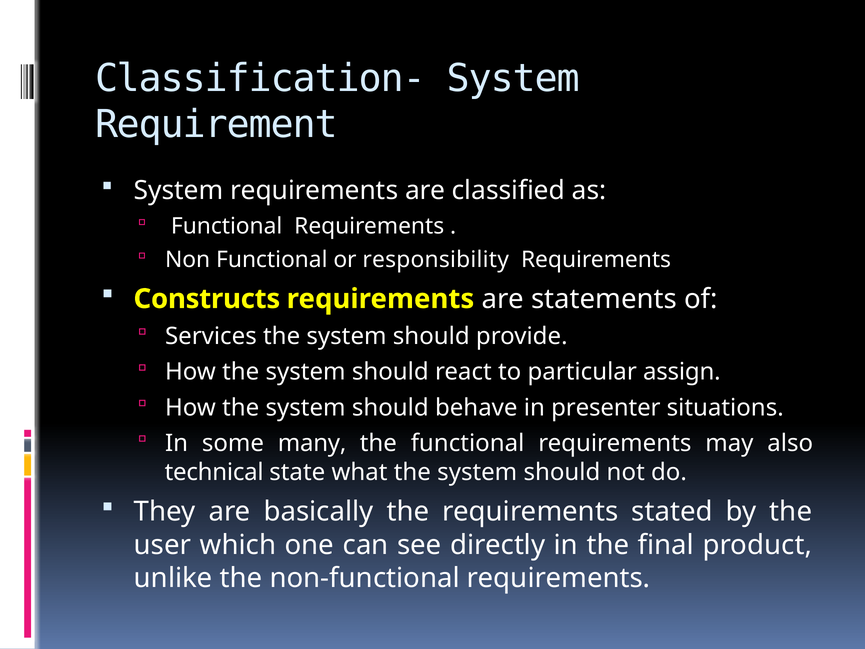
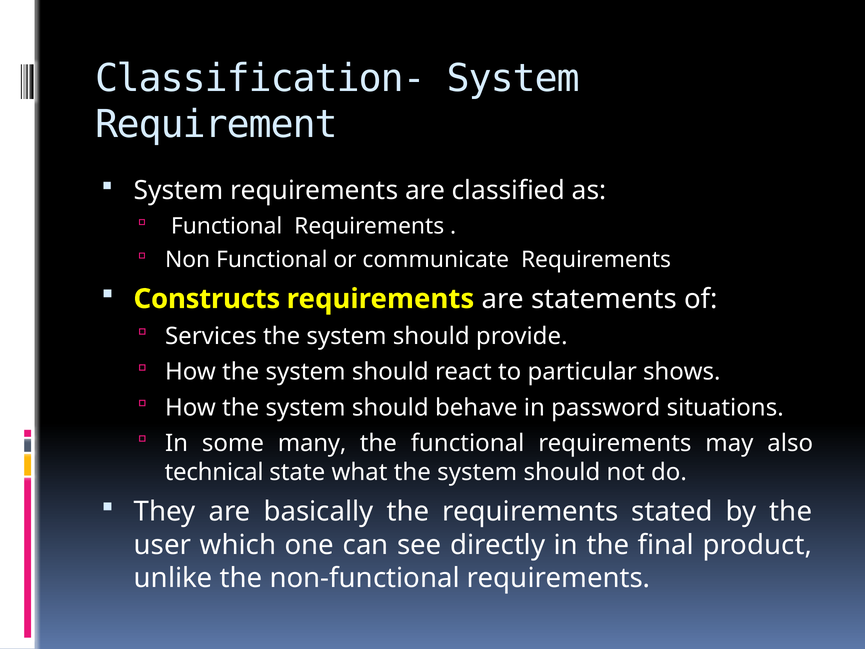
responsibility: responsibility -> communicate
assign: assign -> shows
presenter: presenter -> password
